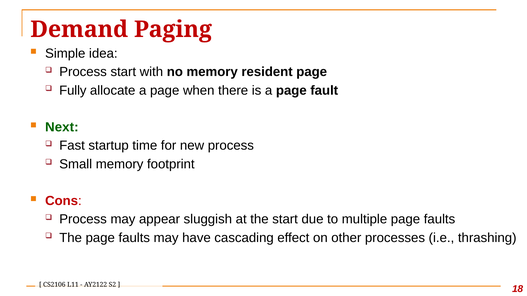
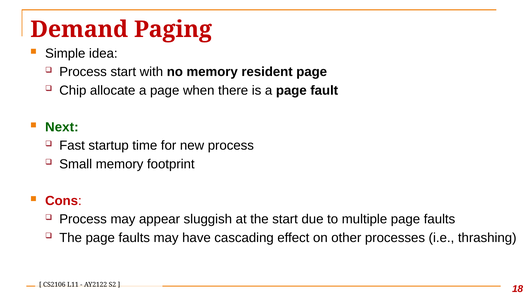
Fully: Fully -> Chip
